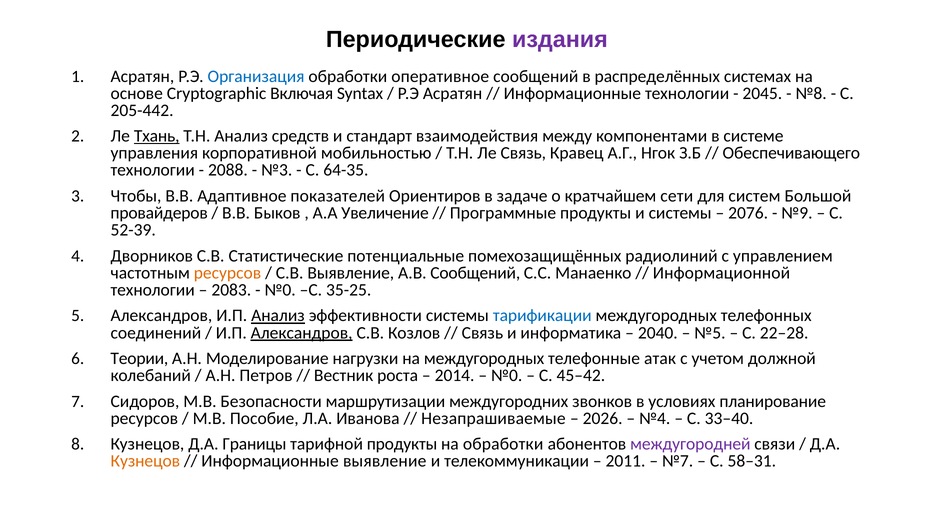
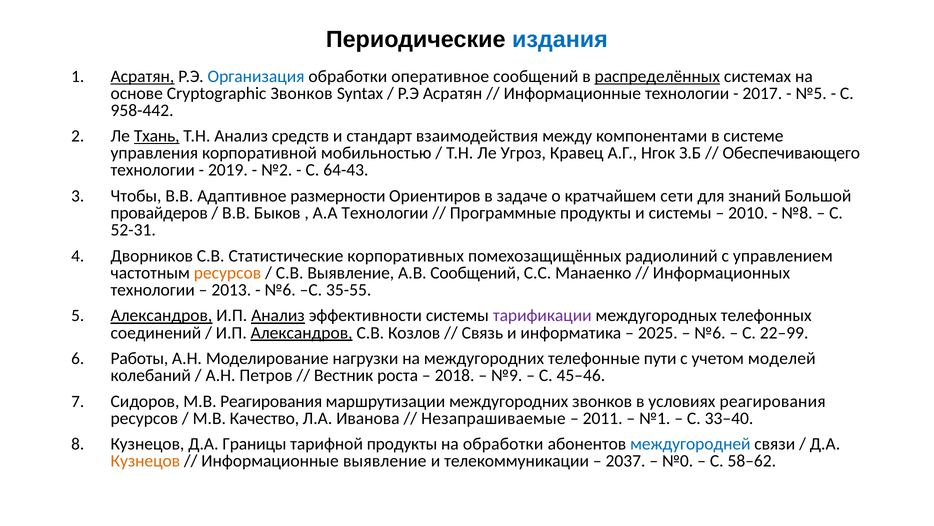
издания colour: purple -> blue
Асратян at (142, 76) underline: none -> present
распределённых underline: none -> present
Cryptographic Включая: Включая -> Звонков
2045: 2045 -> 2017
№8: №8 -> №5
205-442: 205-442 -> 958-442
Ле Связь: Связь -> Угроз
2088: 2088 -> 2019
№3: №3 -> №2
64-35: 64-35 -> 64-43
показателей: показателей -> размерности
систем: систем -> знаний
А.А Увеличение: Увеличение -> Технологии
2076: 2076 -> 2010
№9: №9 -> №8
52-39: 52-39 -> 52-31
потенциальные: потенциальные -> корпоративных
Информационной: Информационной -> Информационных
2083: 2083 -> 2013
№0 at (280, 290): №0 -> №6
35-25: 35-25 -> 35-55
Александров at (161, 315) underline: none -> present
тарификации colour: blue -> purple
2040: 2040 -> 2025
№5 at (710, 332): №5 -> №6
22–28: 22–28 -> 22–99
Теории: Теории -> Работы
на междугородных: междугородных -> междугородних
атак: атак -> пути
должной: должной -> моделей
2014: 2014 -> 2018
№0 at (507, 375): №0 -> №9
45–42: 45–42 -> 45–46
М.В Безопасности: Безопасности -> Реагирования
условиях планирование: планирование -> реагирования
Пособие: Пособие -> Качество
2026: 2026 -> 2011
№4: №4 -> №1
междугородней colour: purple -> blue
2011: 2011 -> 2037
№7: №7 -> №0
58–31: 58–31 -> 58–62
